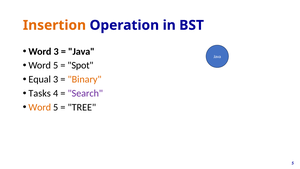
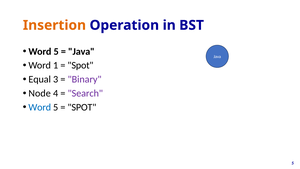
3 at (56, 51): 3 -> 5
5 at (56, 65): 5 -> 1
Binary colour: orange -> purple
Tasks: Tasks -> Node
Word at (40, 107) colour: orange -> blue
TREE at (82, 107): TREE -> SPOT
